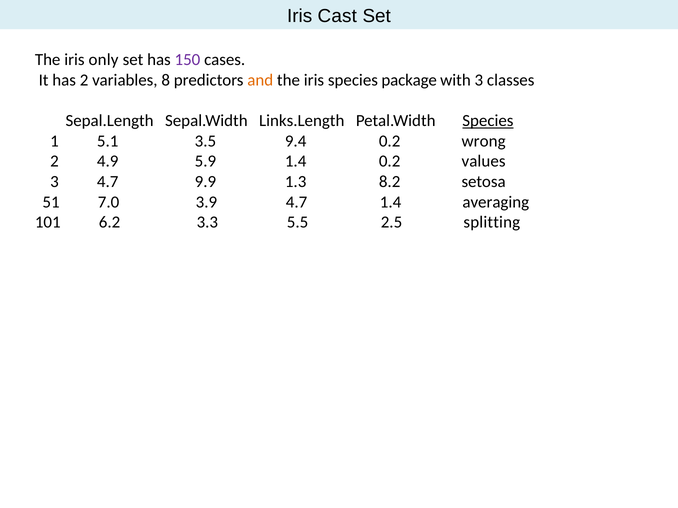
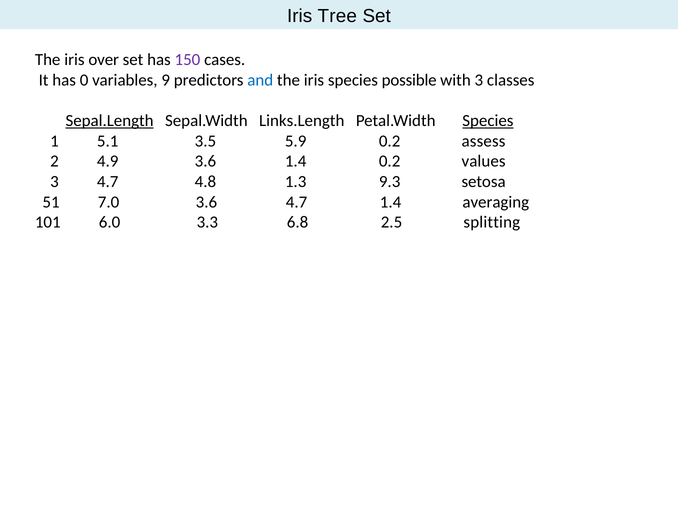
Cast: Cast -> Tree
only: only -> over
has 2: 2 -> 0
8: 8 -> 9
and colour: orange -> blue
package: package -> possible
Sepal.Length underline: none -> present
9.4: 9.4 -> 5.9
wrong: wrong -> assess
4.9 5.9: 5.9 -> 3.6
9.9: 9.9 -> 4.8
8.2: 8.2 -> 9.3
7.0 3.9: 3.9 -> 3.6
6.2: 6.2 -> 6.0
5.5: 5.5 -> 6.8
